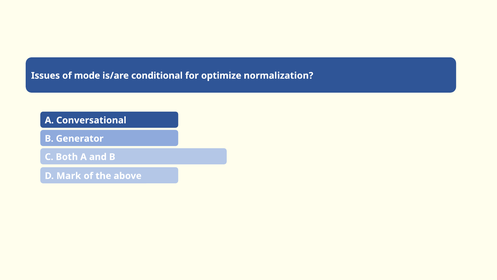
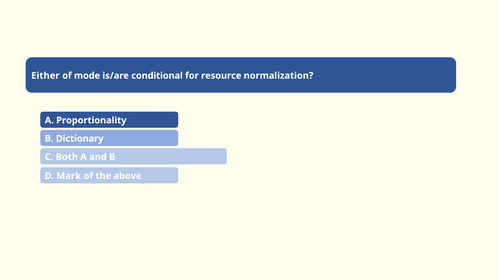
Issues: Issues -> Either
optimize: optimize -> resource
Conversational: Conversational -> Proportionality
Generator: Generator -> Dictionary
